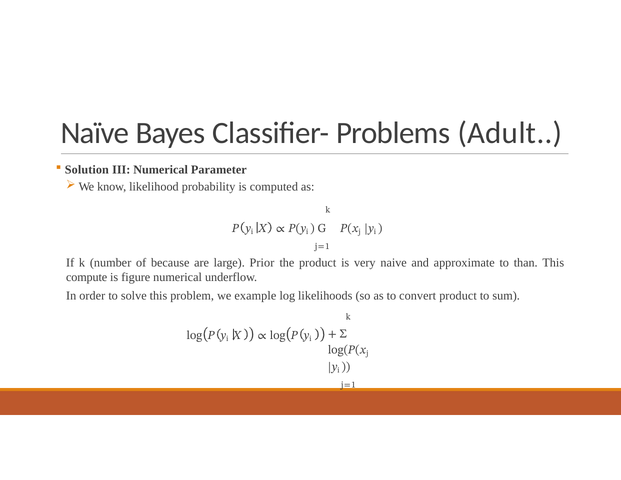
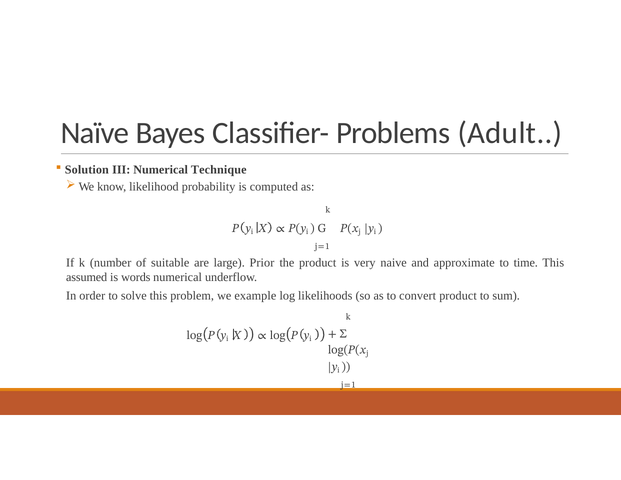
Parameter: Parameter -> Technique
because: because -> suitable
than: than -> time
compute: compute -> assumed
figure: figure -> words
